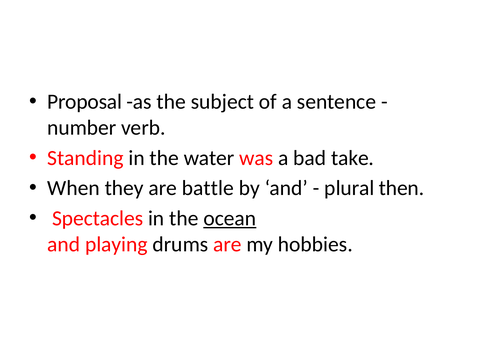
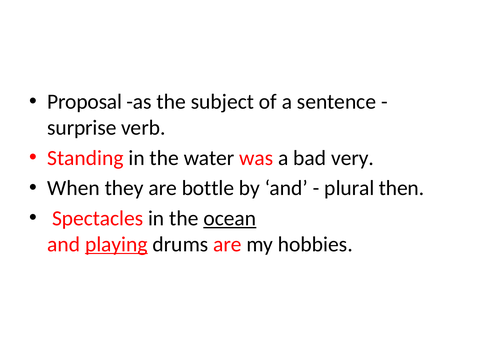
number: number -> surprise
take: take -> very
battle: battle -> bottle
playing underline: none -> present
